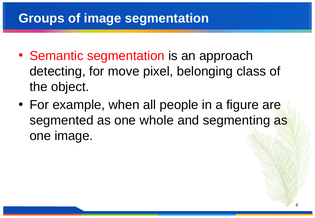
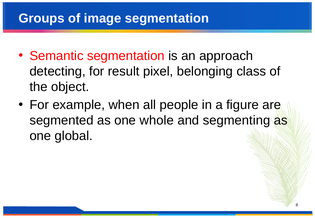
move: move -> result
one image: image -> global
